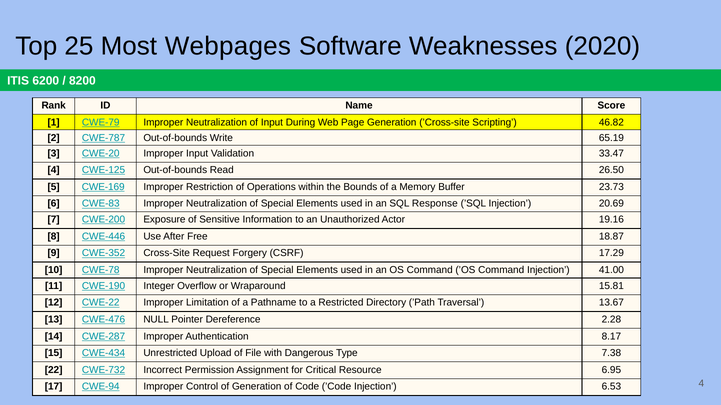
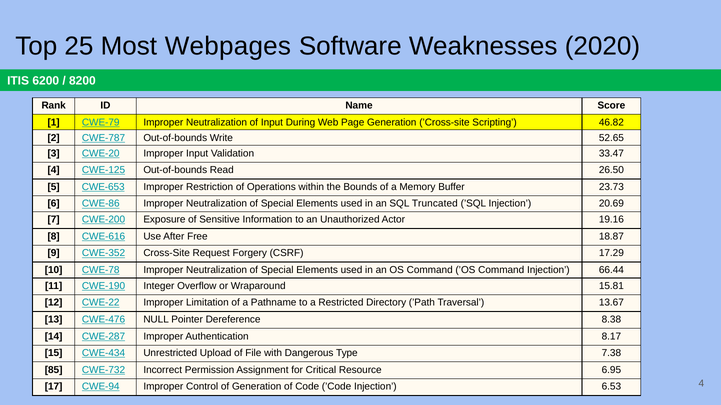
65.19: 65.19 -> 52.65
CWE-169: CWE-169 -> CWE-653
CWE-83: CWE-83 -> CWE-86
Response: Response -> Truncated
CWE-446: CWE-446 -> CWE-616
41.00: 41.00 -> 66.44
2.28: 2.28 -> 8.38
22: 22 -> 85
